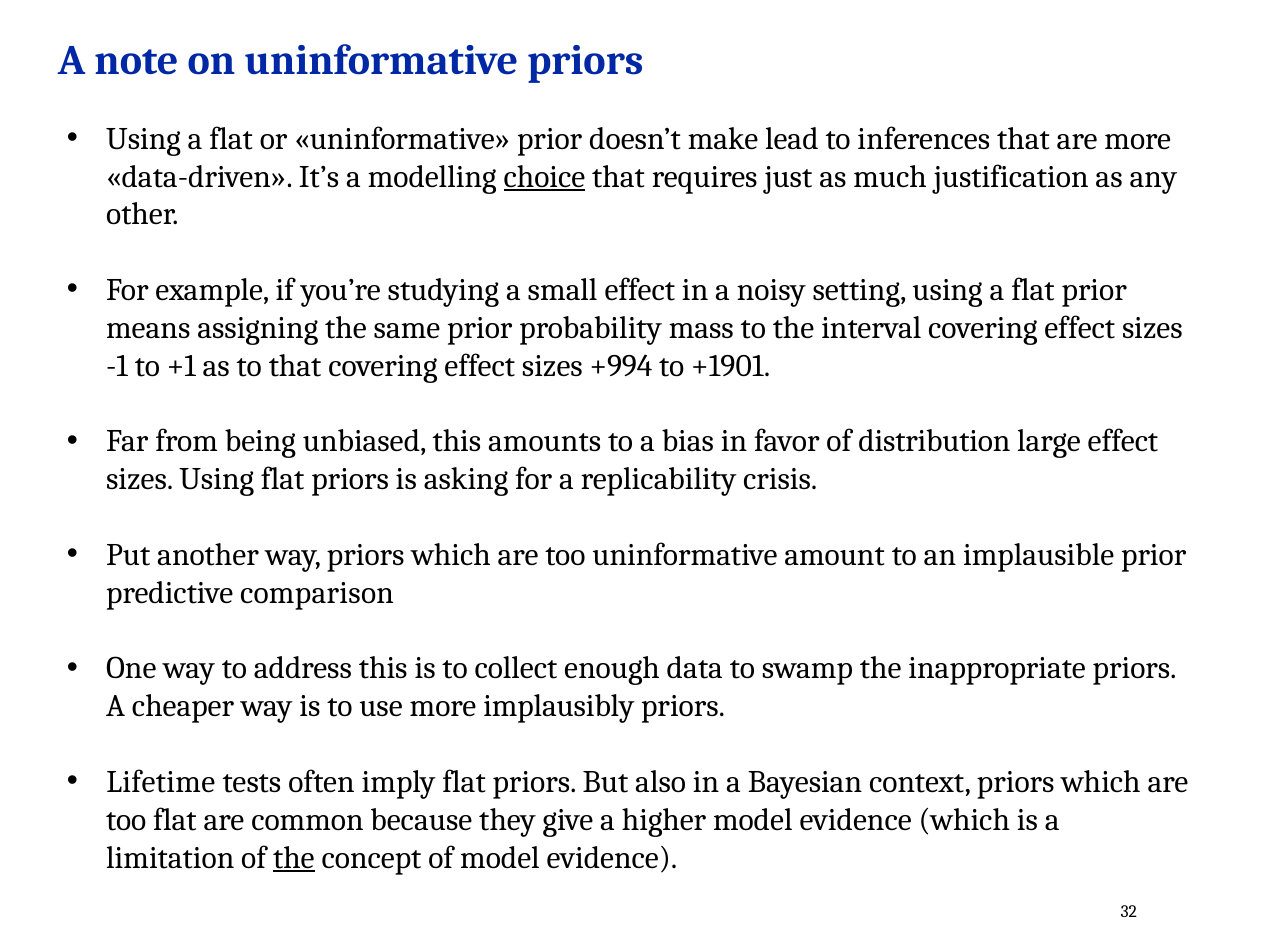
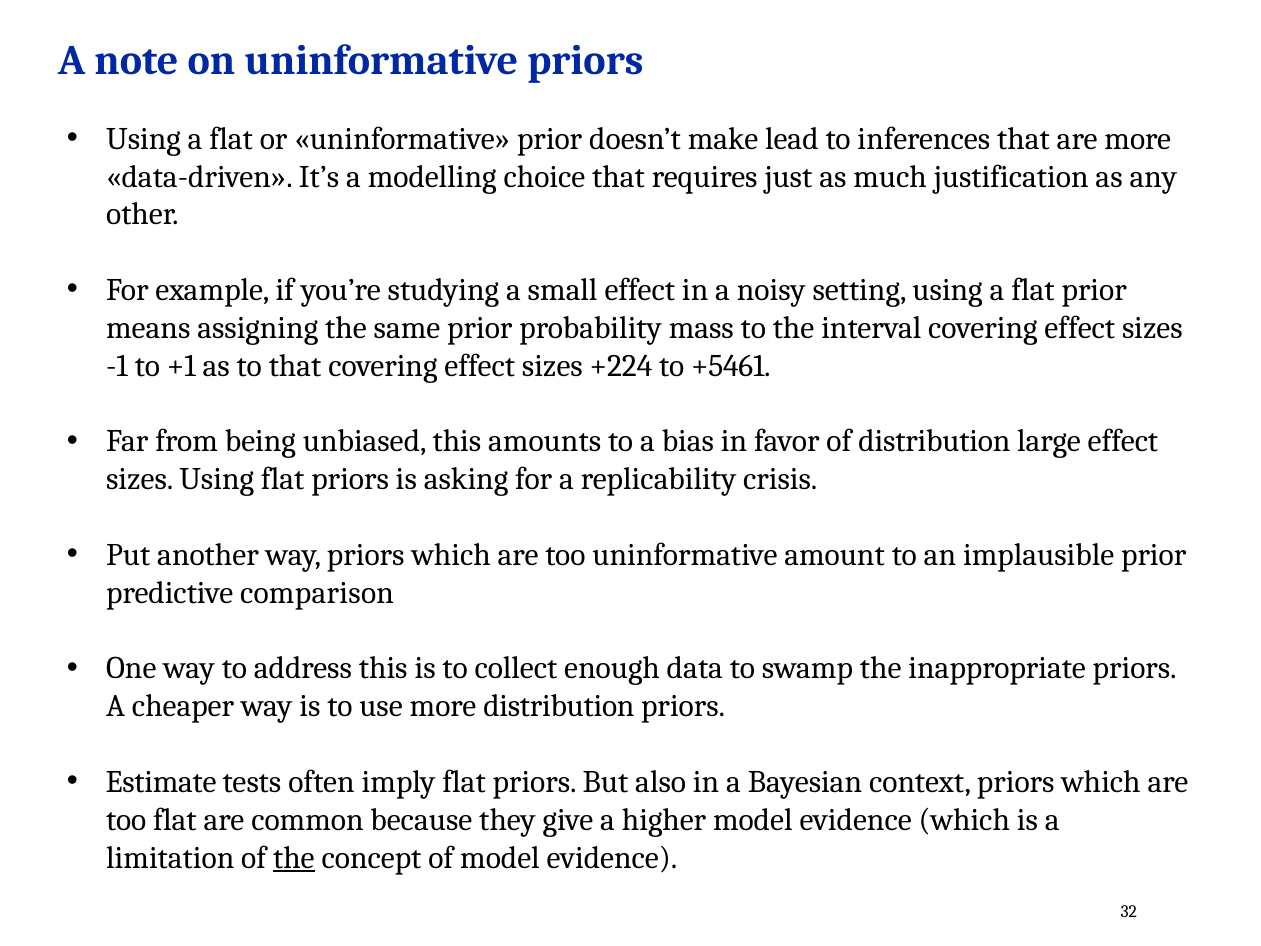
choice underline: present -> none
+994: +994 -> +224
+1901: +1901 -> +5461
more implausibly: implausibly -> distribution
Lifetime: Lifetime -> Estimate
